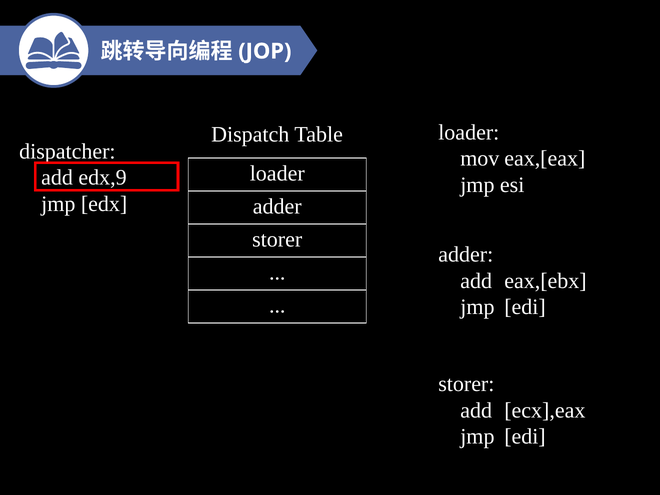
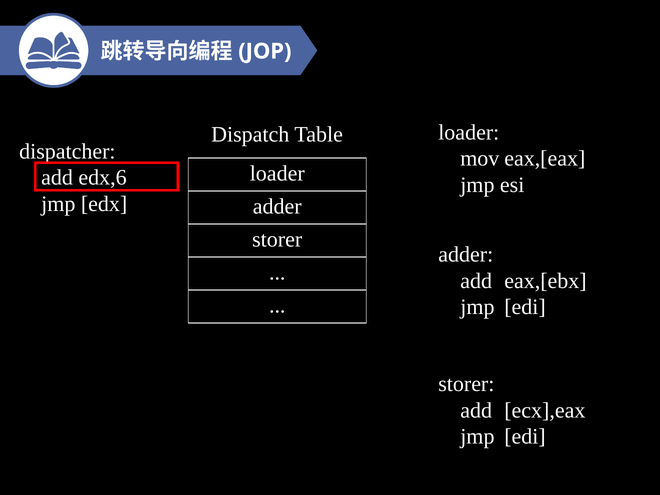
edx,9: edx,9 -> edx,6
